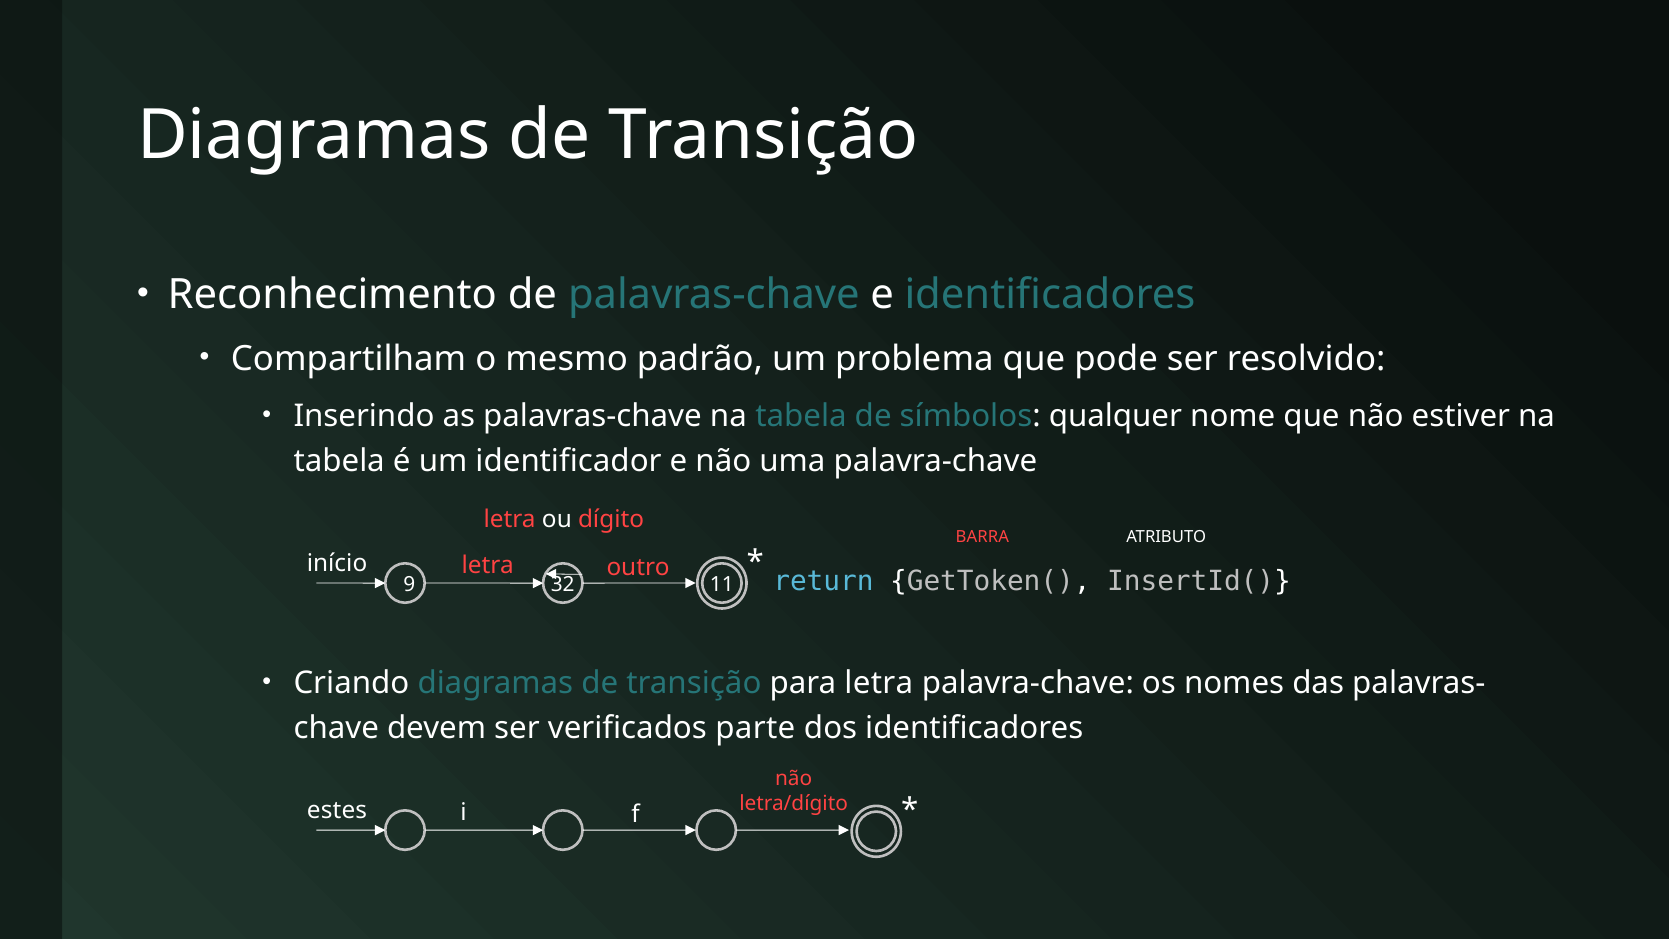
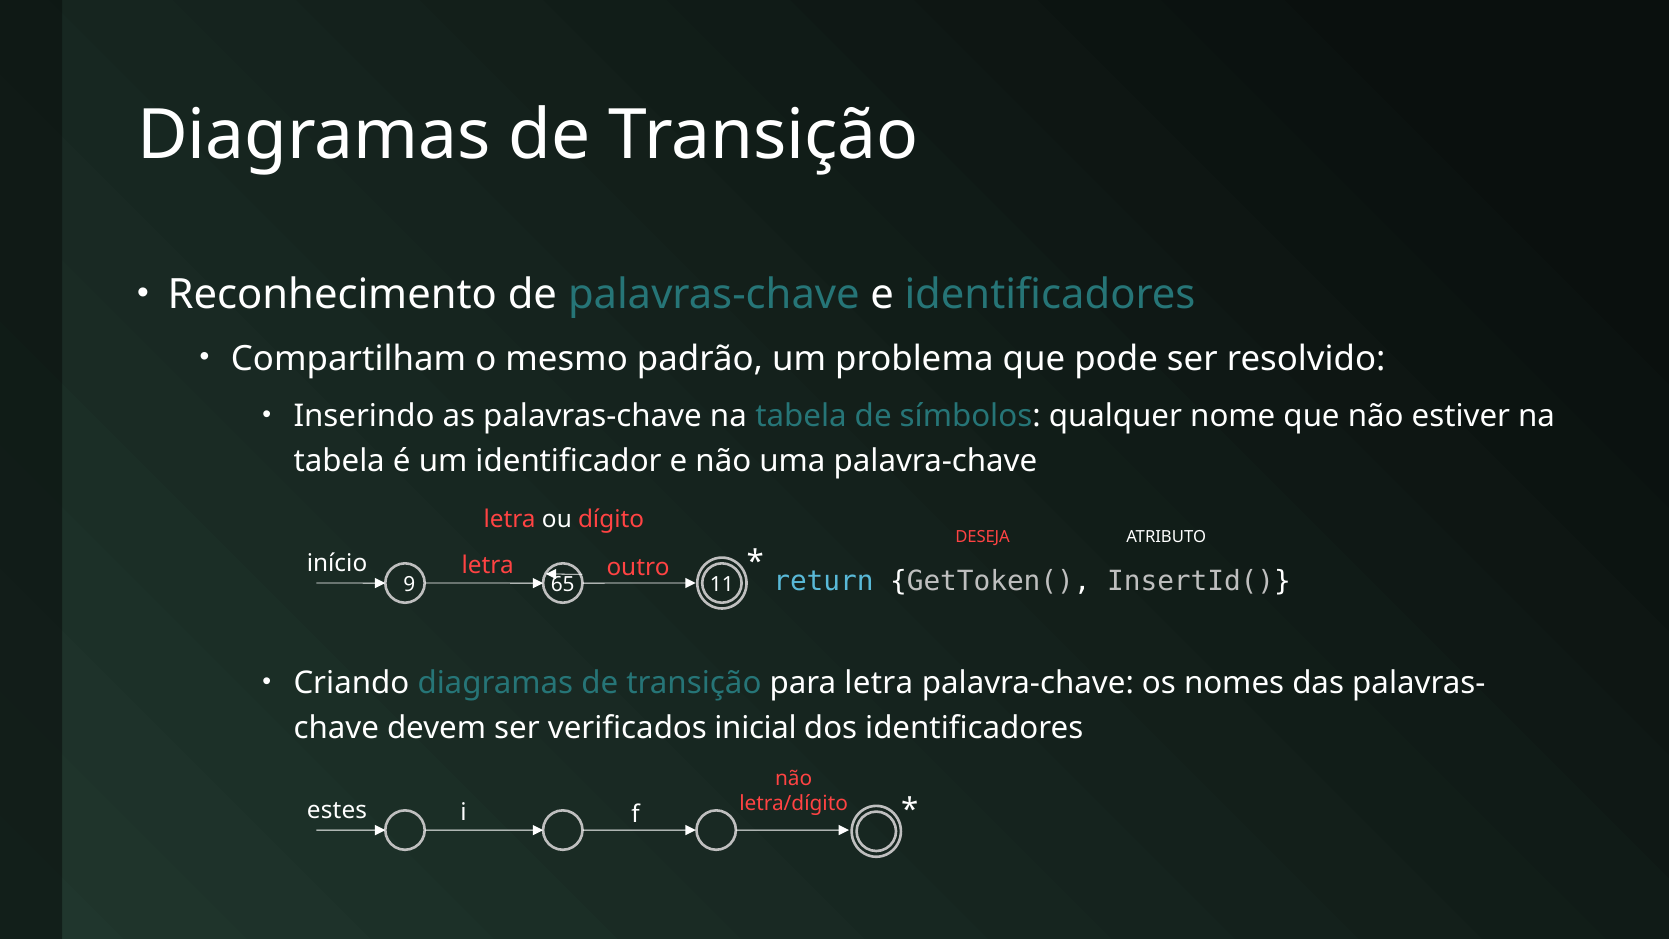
BARRA: BARRA -> DESEJA
32: 32 -> 65
parte: parte -> inicial
